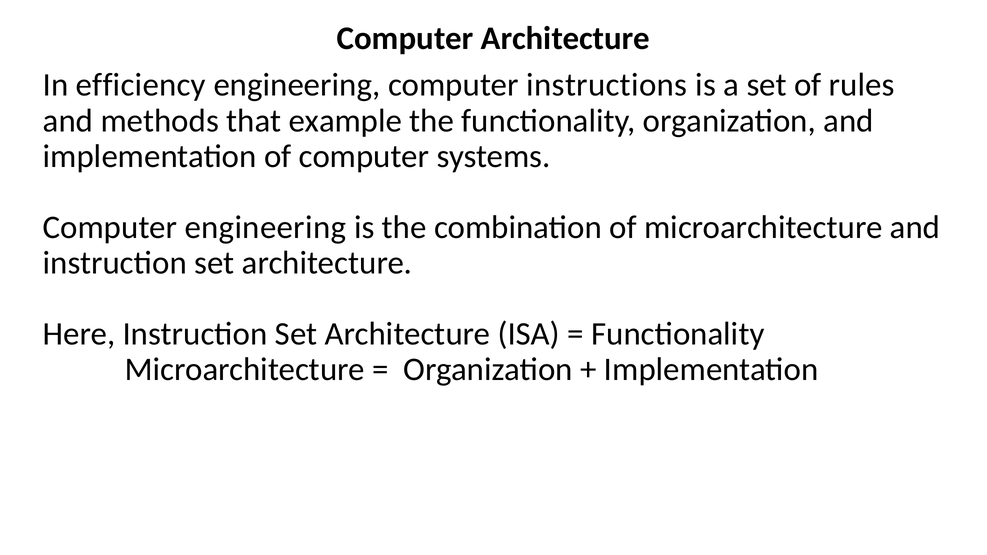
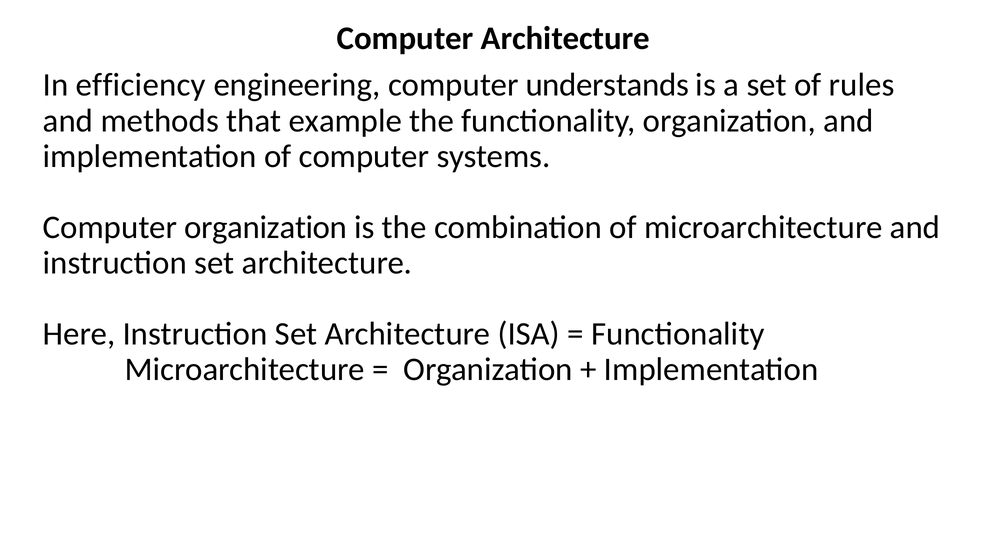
instructions: instructions -> understands
Computer engineering: engineering -> organization
